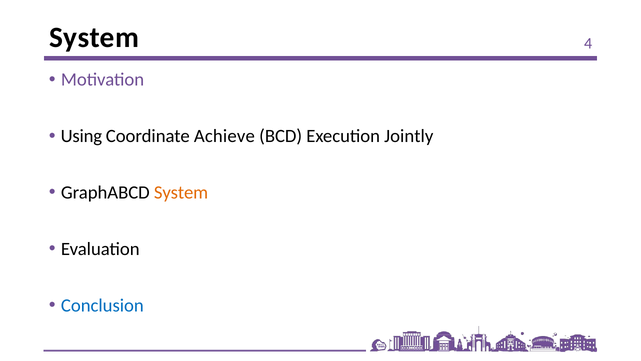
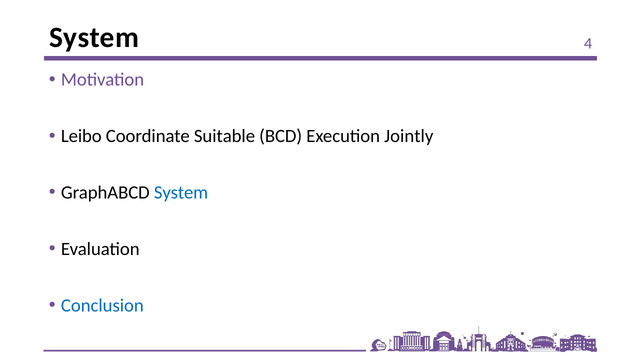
Using: Using -> Leibo
Achieve: Achieve -> Suitable
System at (181, 192) colour: orange -> blue
